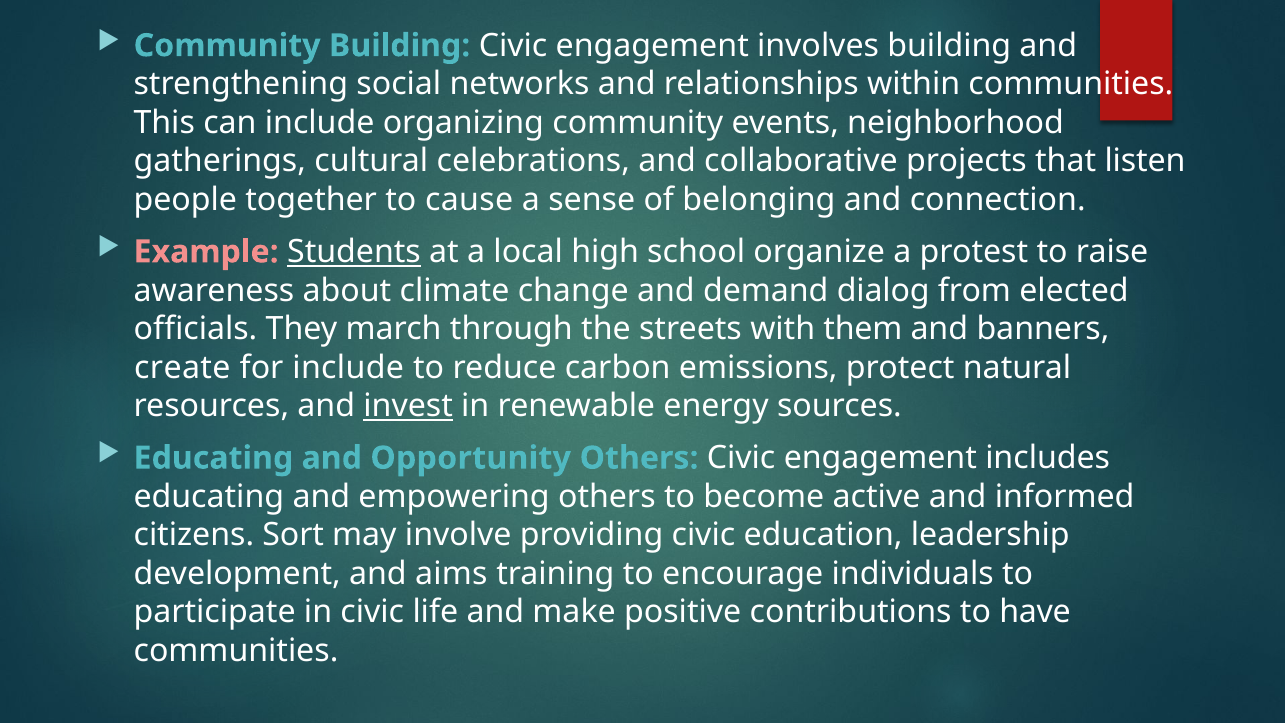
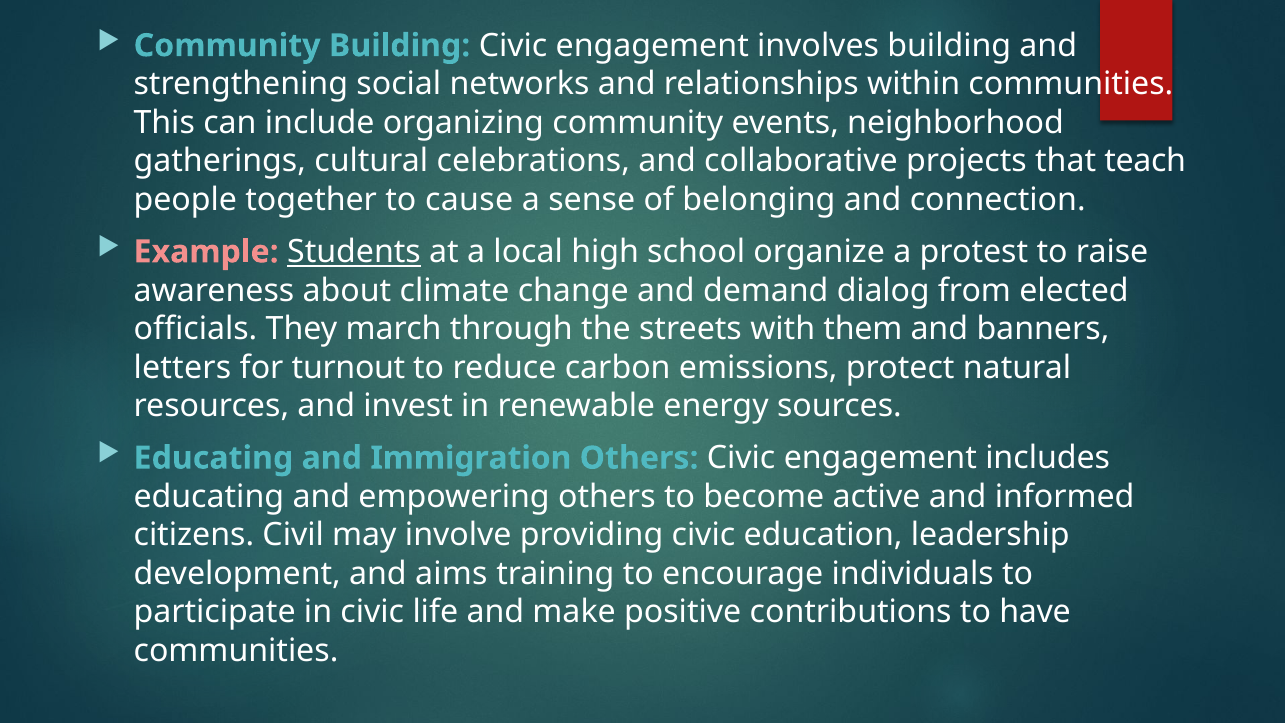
listen: listen -> teach
create: create -> letters
for include: include -> turnout
invest underline: present -> none
Opportunity: Opportunity -> Immigration
Sort: Sort -> Civil
